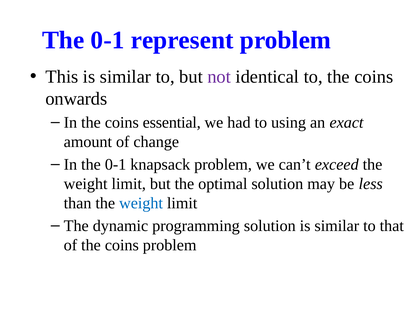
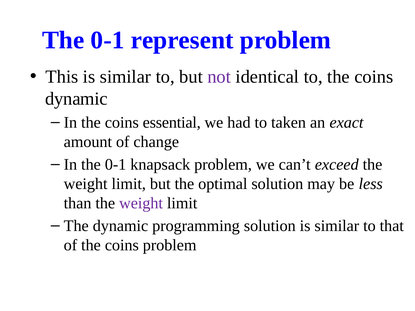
onwards at (76, 99): onwards -> dynamic
using: using -> taken
weight at (141, 203) colour: blue -> purple
